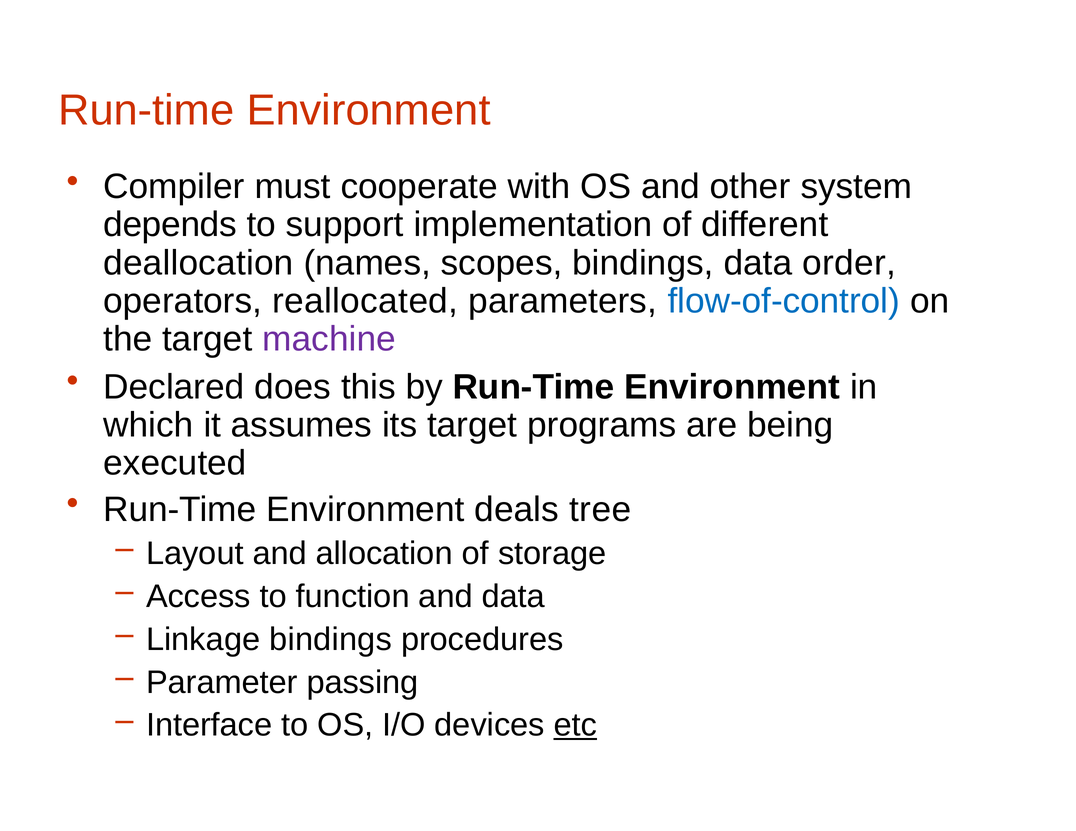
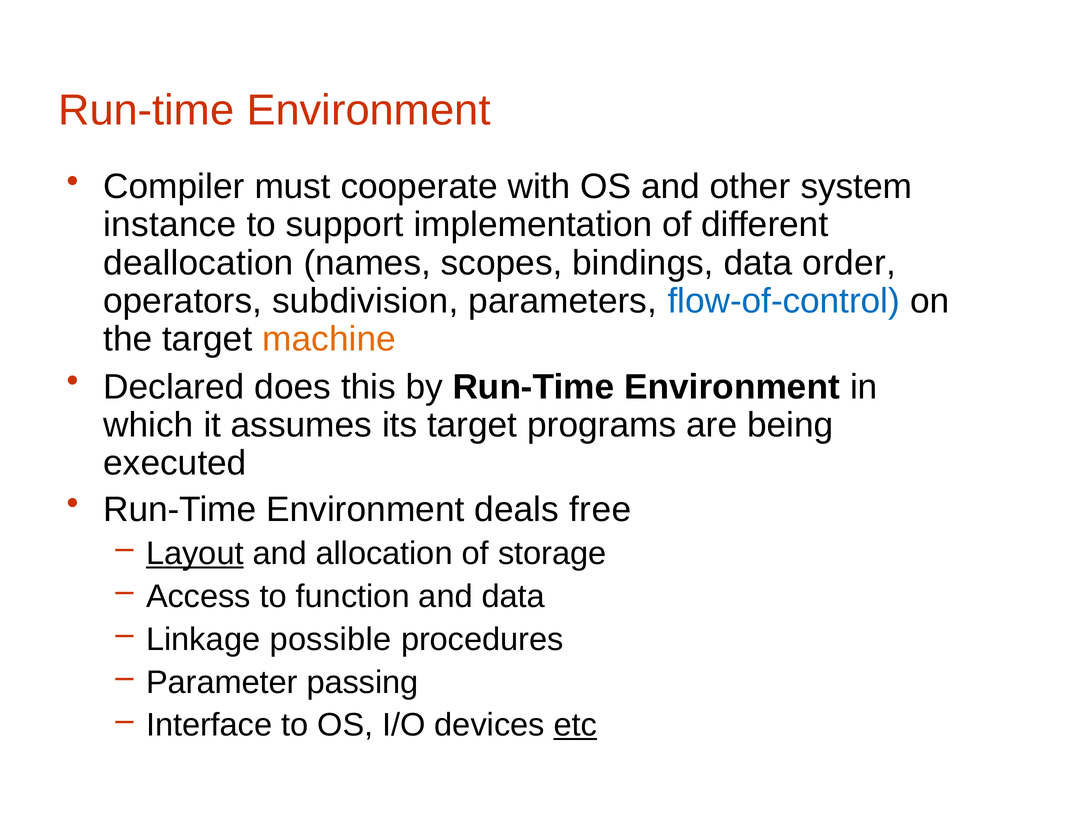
depends: depends -> instance
reallocated: reallocated -> subdivision
machine colour: purple -> orange
tree: tree -> free
Layout underline: none -> present
Linkage bindings: bindings -> possible
